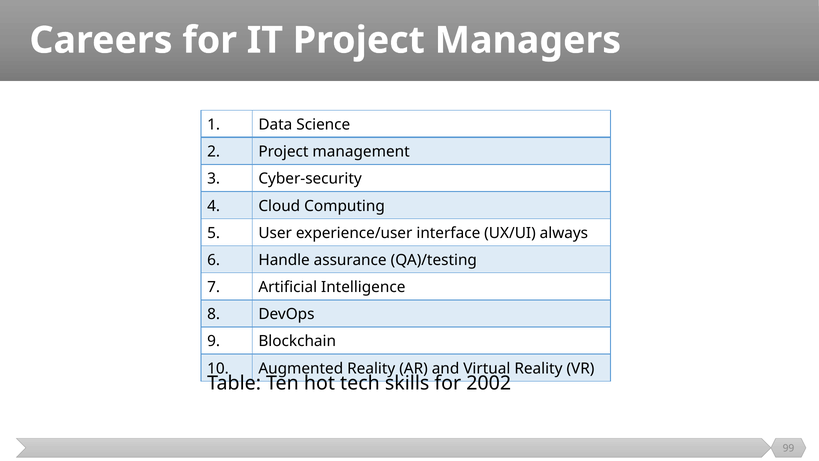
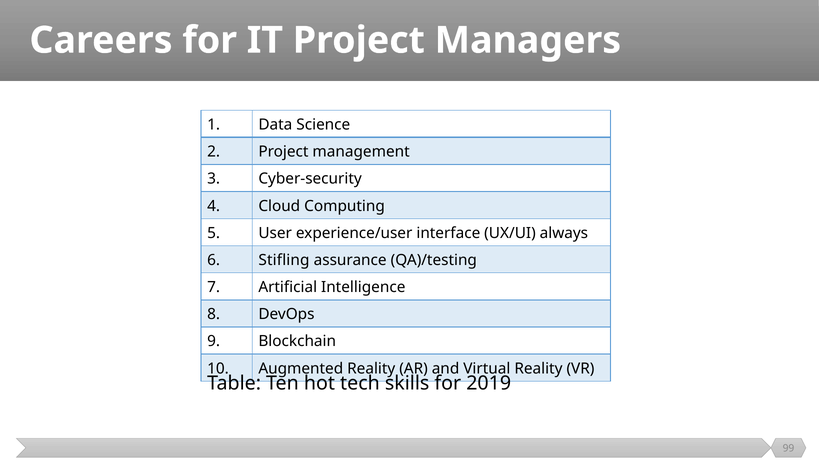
Handle: Handle -> Stifling
2002: 2002 -> 2019
